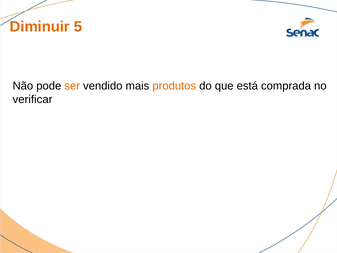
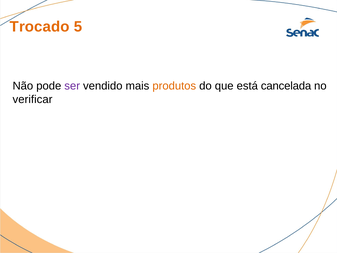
Diminuir: Diminuir -> Trocado
ser colour: orange -> purple
comprada: comprada -> cancelada
